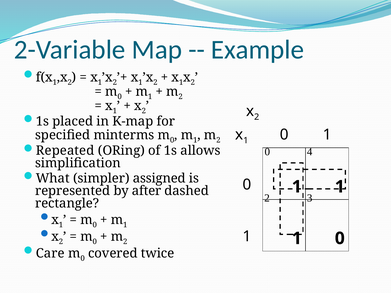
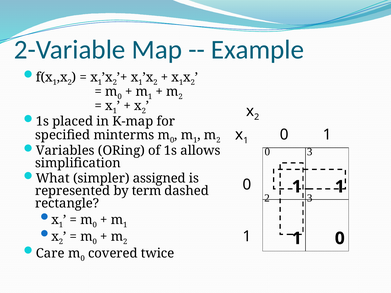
Repeated: Repeated -> Variables
0 4: 4 -> 3
after: after -> term
